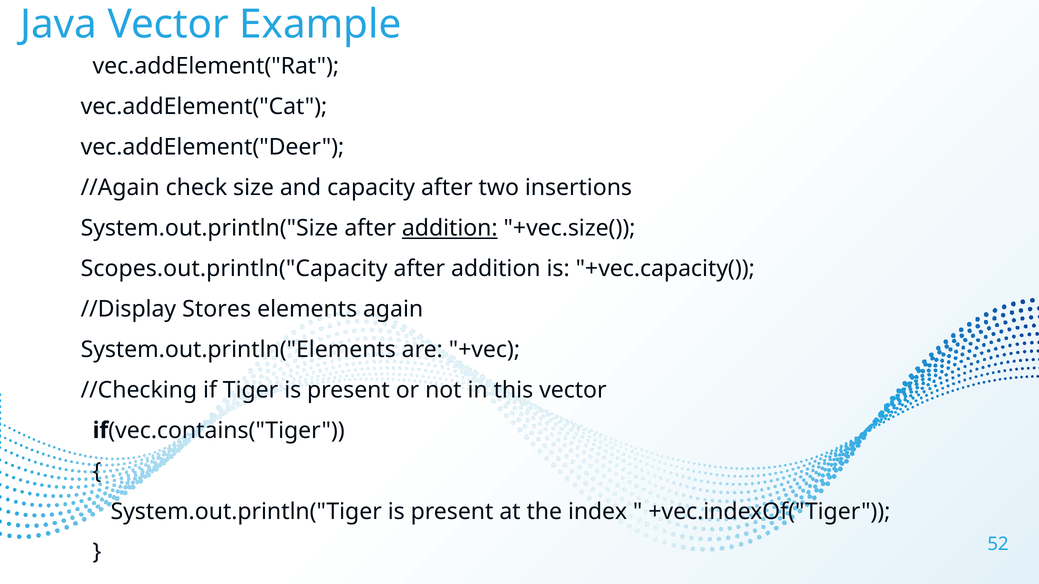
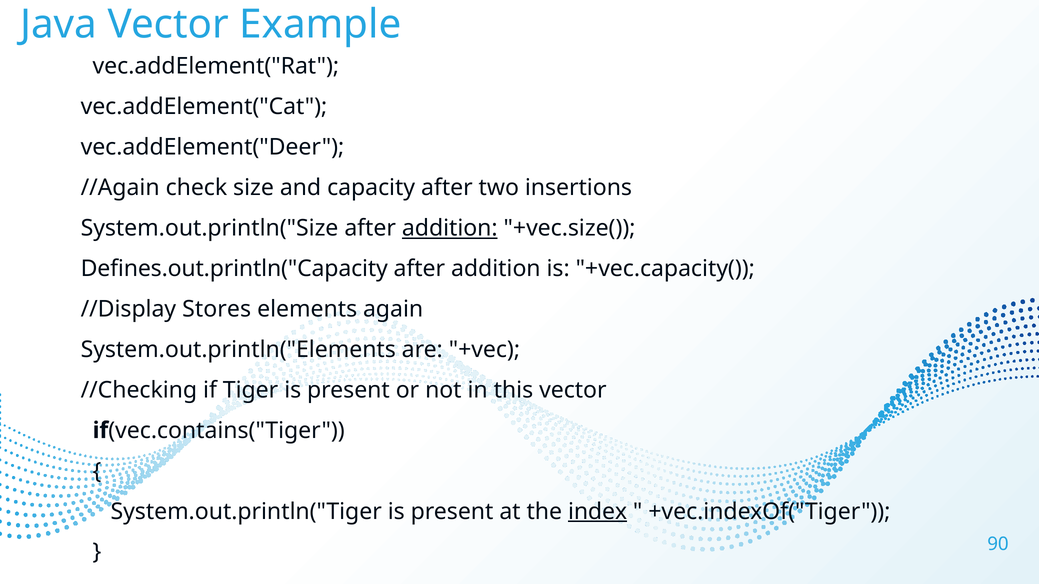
Scopes.out.println("Capacity: Scopes.out.println("Capacity -> Defines.out.println("Capacity
index underline: none -> present
52: 52 -> 90
